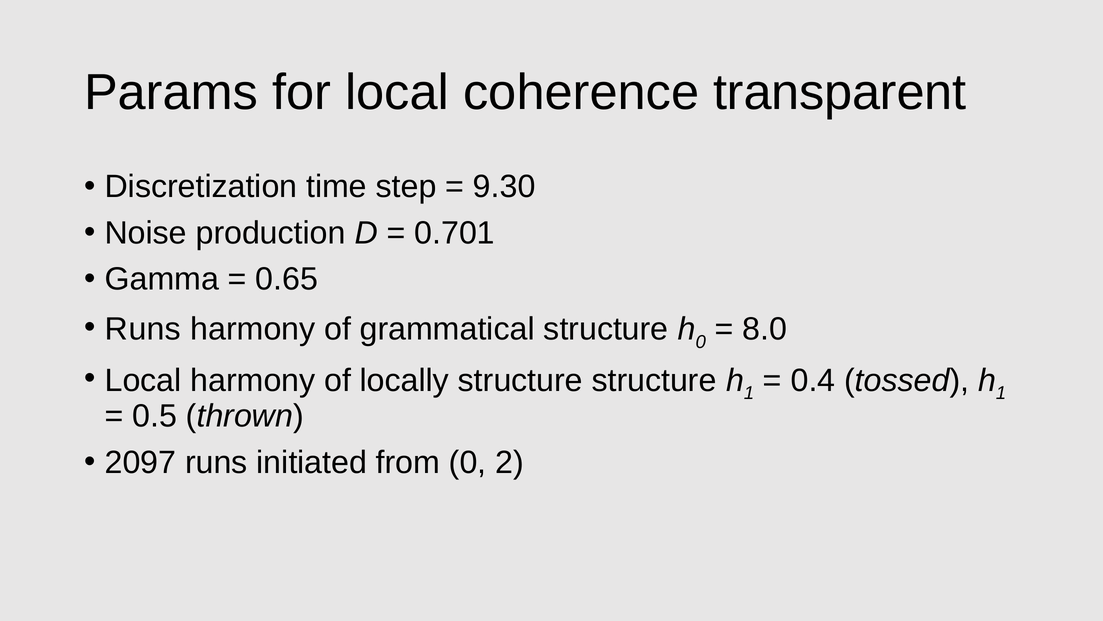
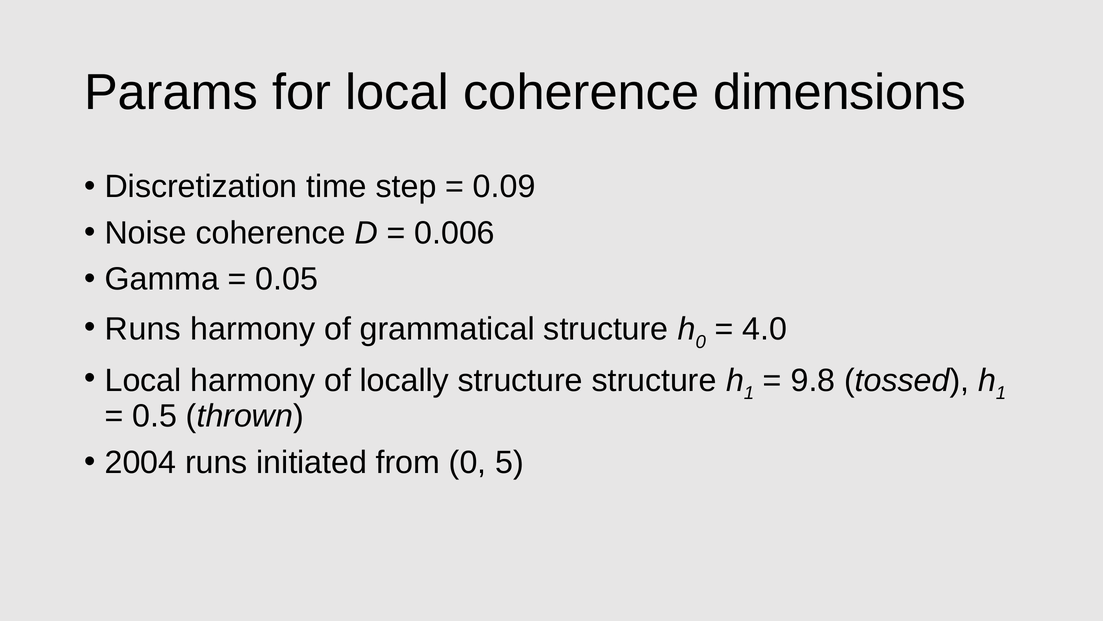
transparent: transparent -> dimensions
9.30: 9.30 -> 0.09
Noise production: production -> coherence
0.701: 0.701 -> 0.006
0.65: 0.65 -> 0.05
8.0: 8.0 -> 4.0
0.4: 0.4 -> 9.8
2097: 2097 -> 2004
2: 2 -> 5
